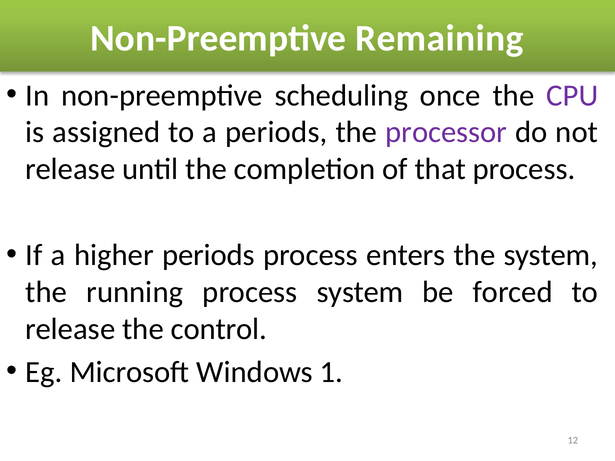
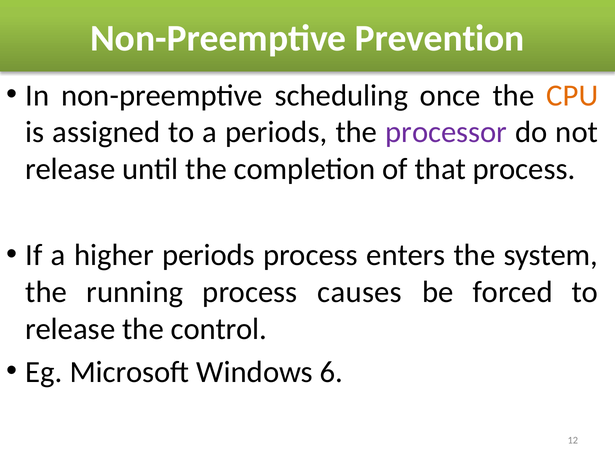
Remaining: Remaining -> Prevention
CPU colour: purple -> orange
process system: system -> causes
1: 1 -> 6
